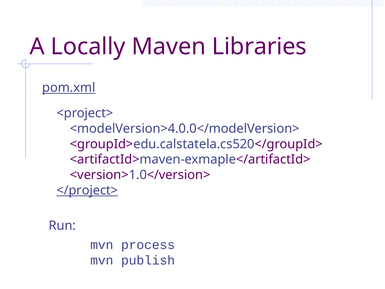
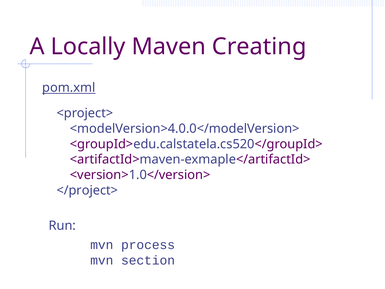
Libraries: Libraries -> Creating
</project> underline: present -> none
publish: publish -> section
